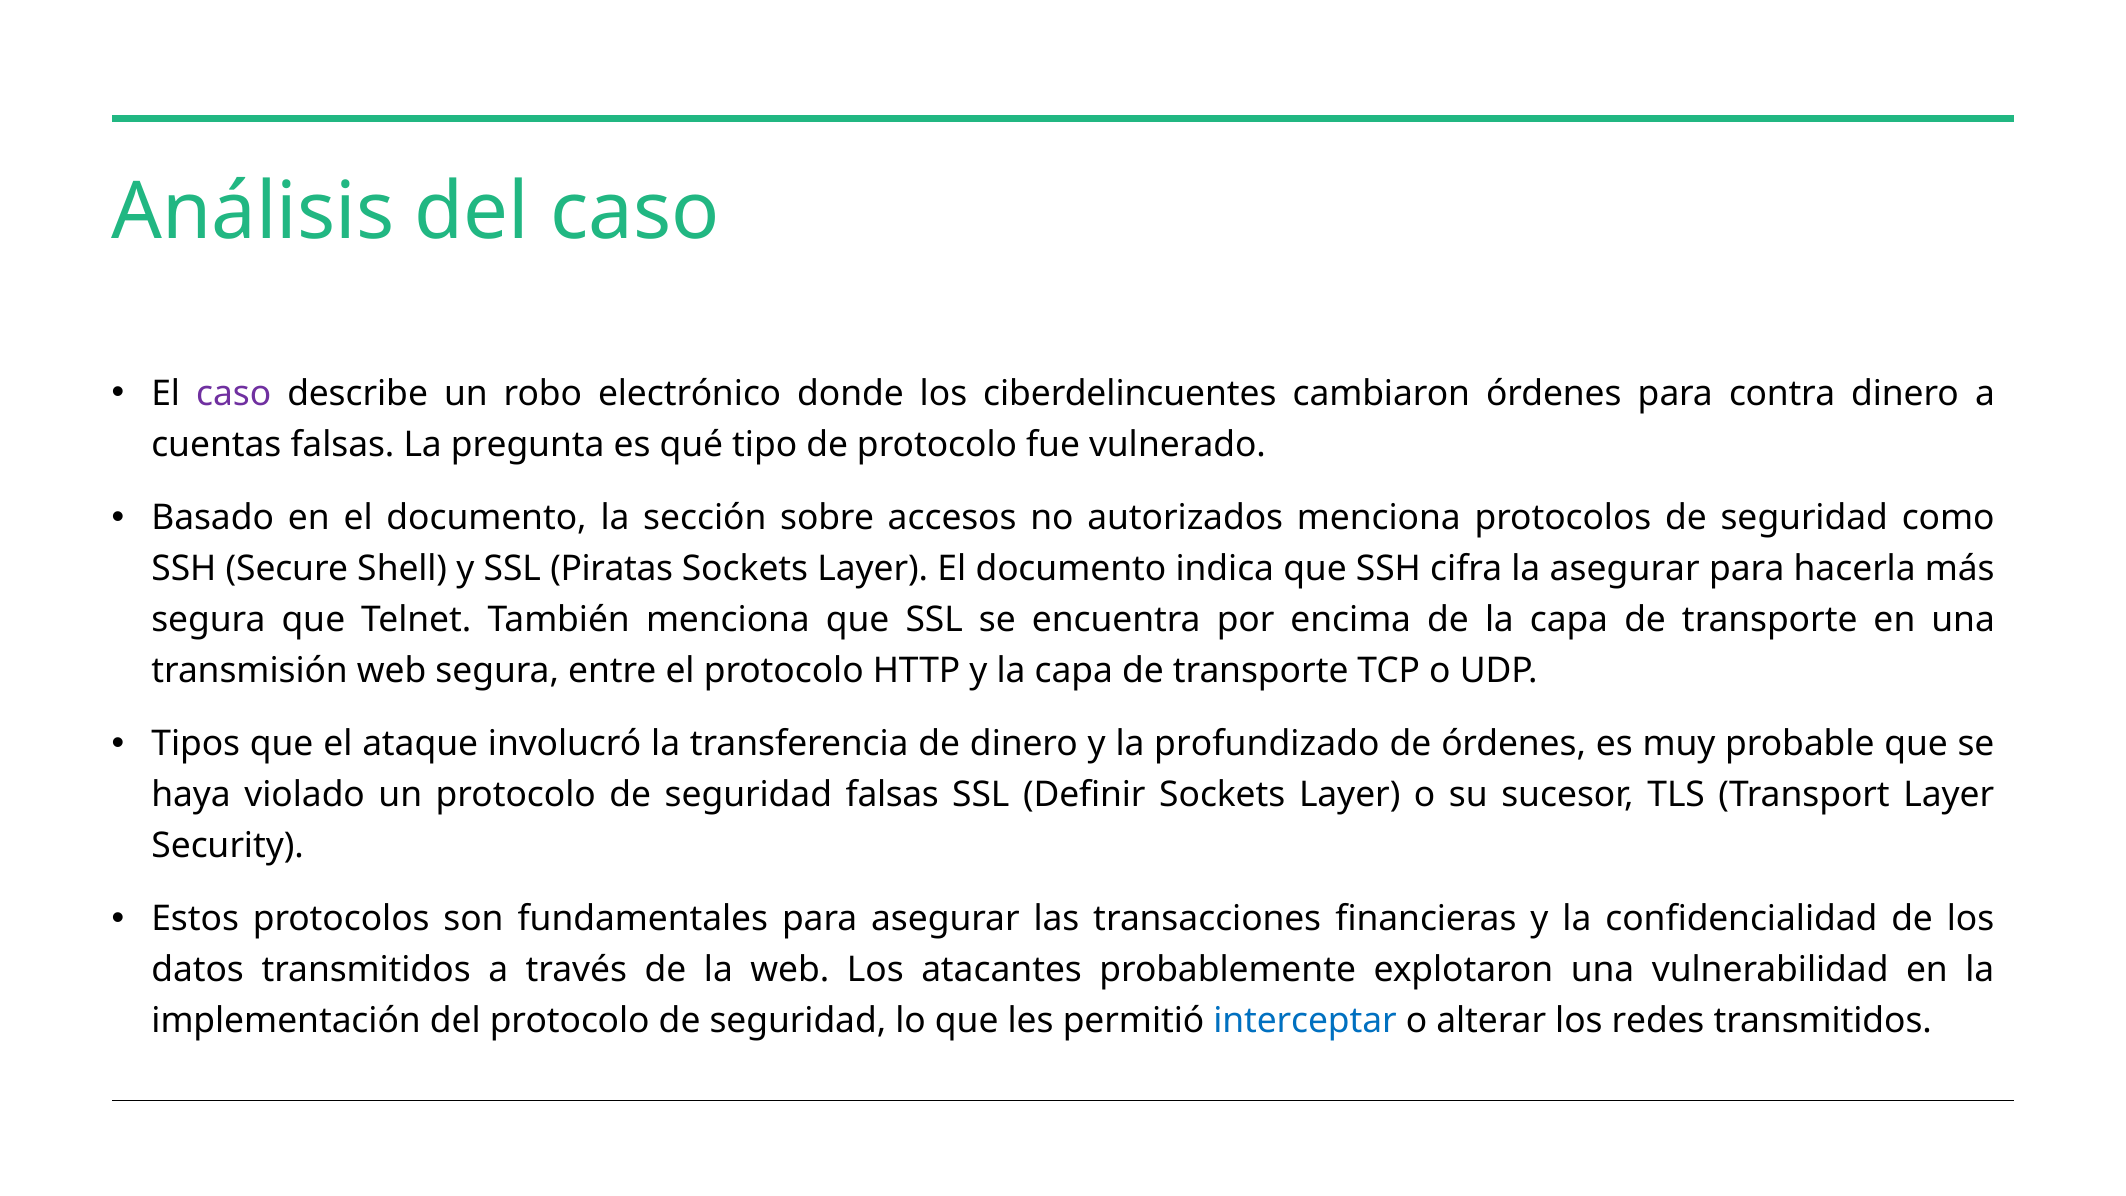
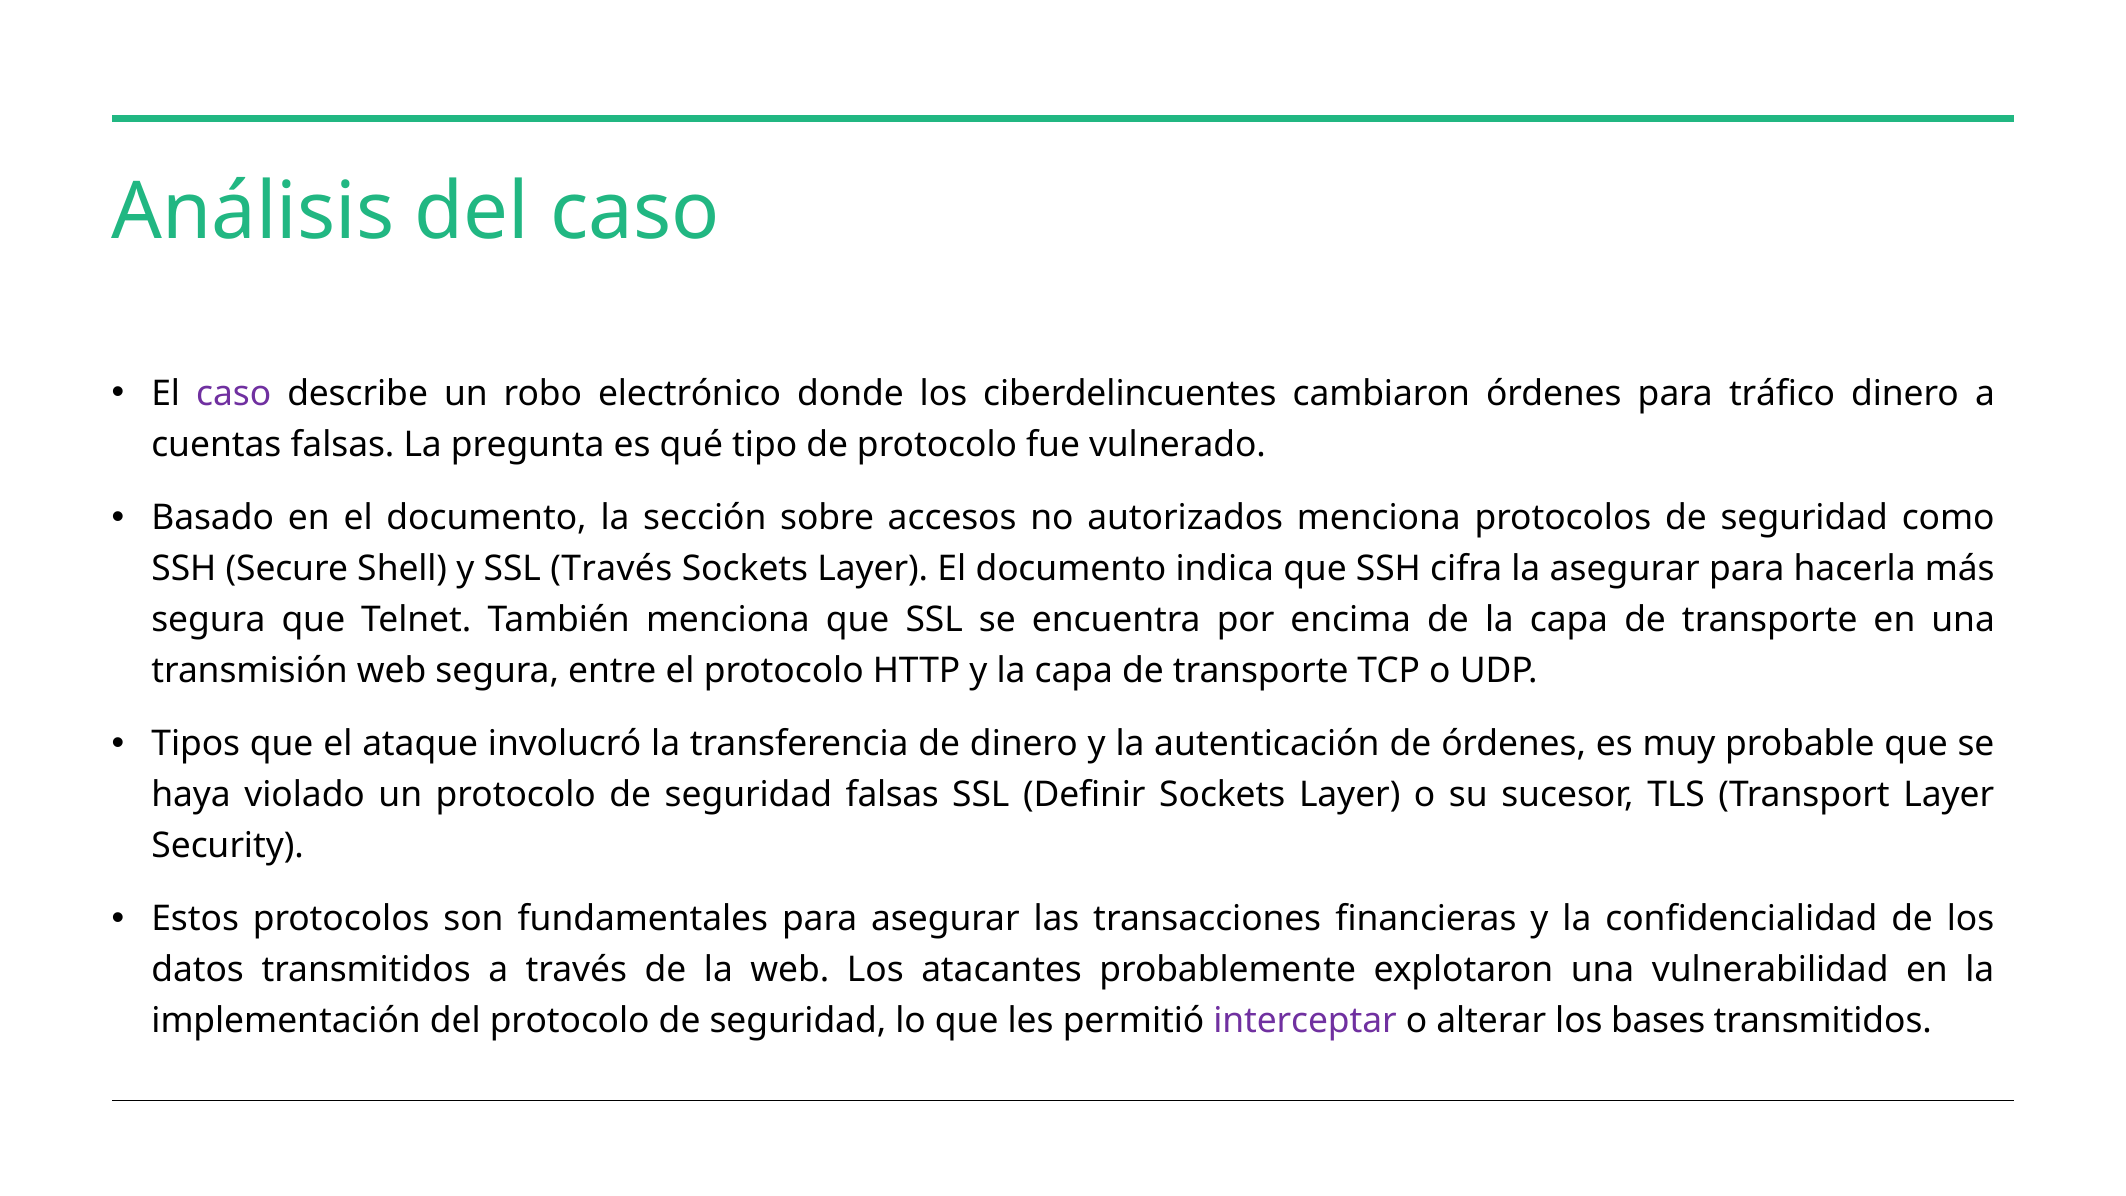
contra: contra -> tráfico
SSL Piratas: Piratas -> Través
profundizado: profundizado -> autenticación
interceptar colour: blue -> purple
redes: redes -> bases
